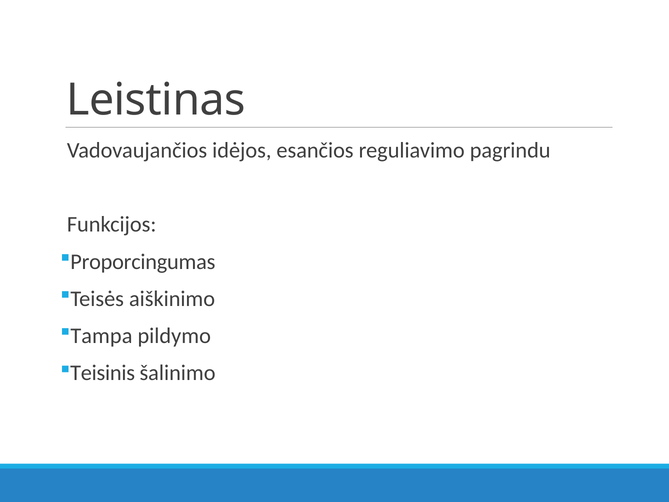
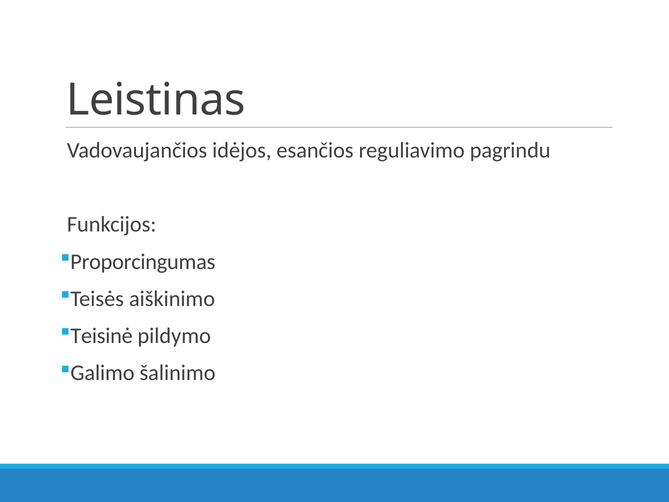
Tampa: Tampa -> Teisinė
Teisinis: Teisinis -> Galimo
